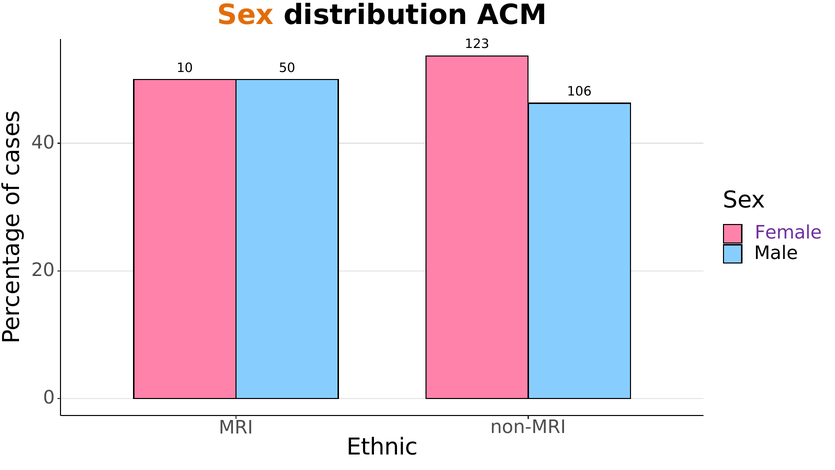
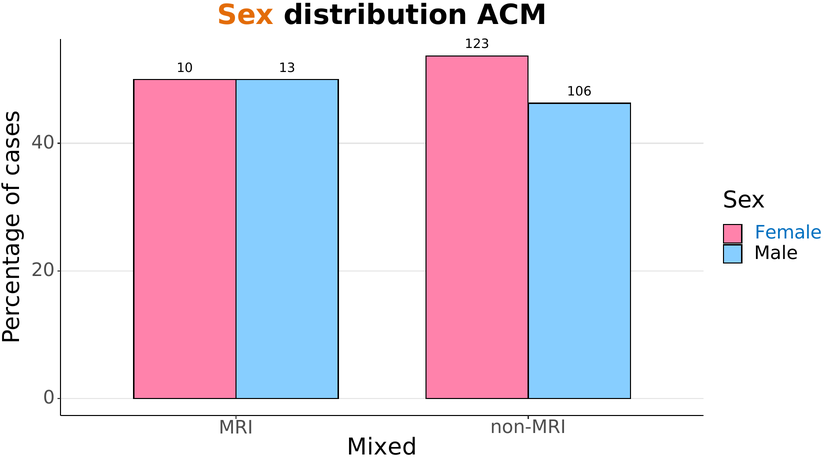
50: 50 -> 13
Female colour: purple -> blue
Ethnic: Ethnic -> Mixed
